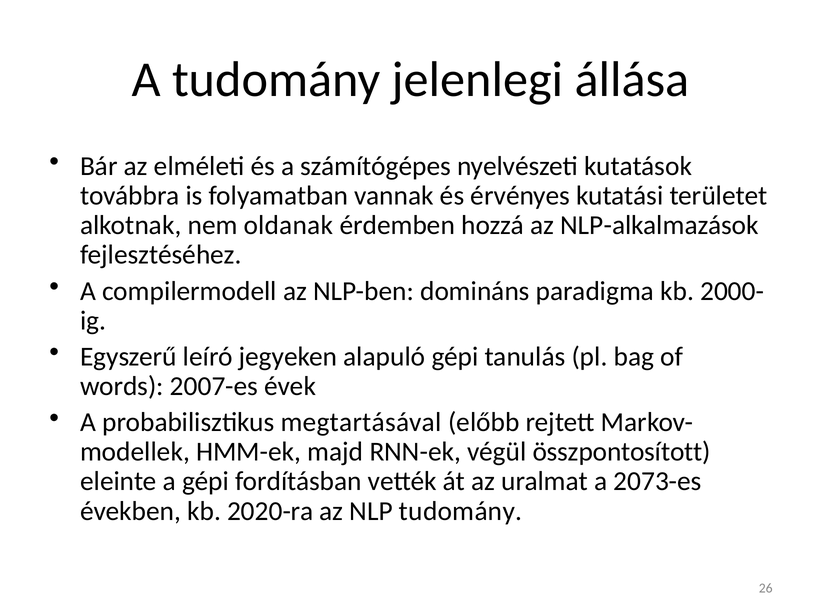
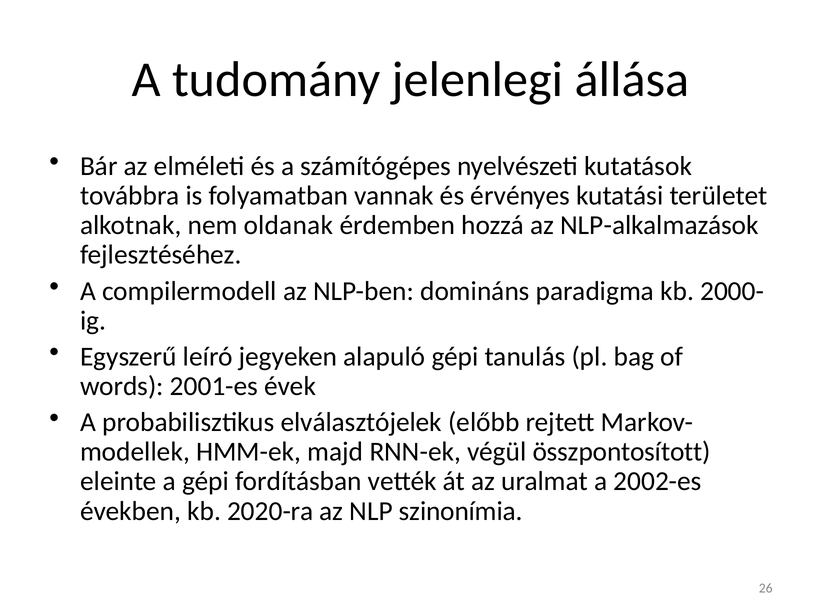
2007-es: 2007-es -> 2001-es
megtartásával: megtartásával -> elválasztójelek
2073-es: 2073-es -> 2002-es
NLP tudomány: tudomány -> szinonímia
